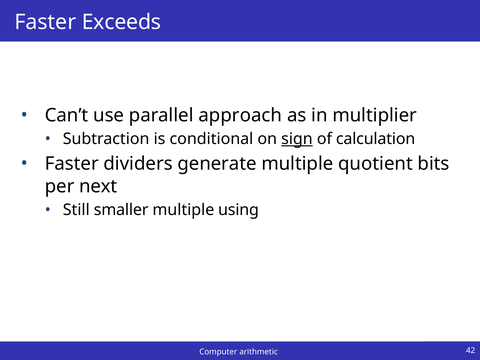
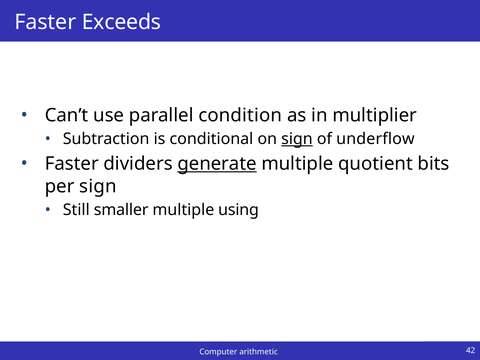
approach: approach -> condition
calculation: calculation -> underflow
generate underline: none -> present
per next: next -> sign
